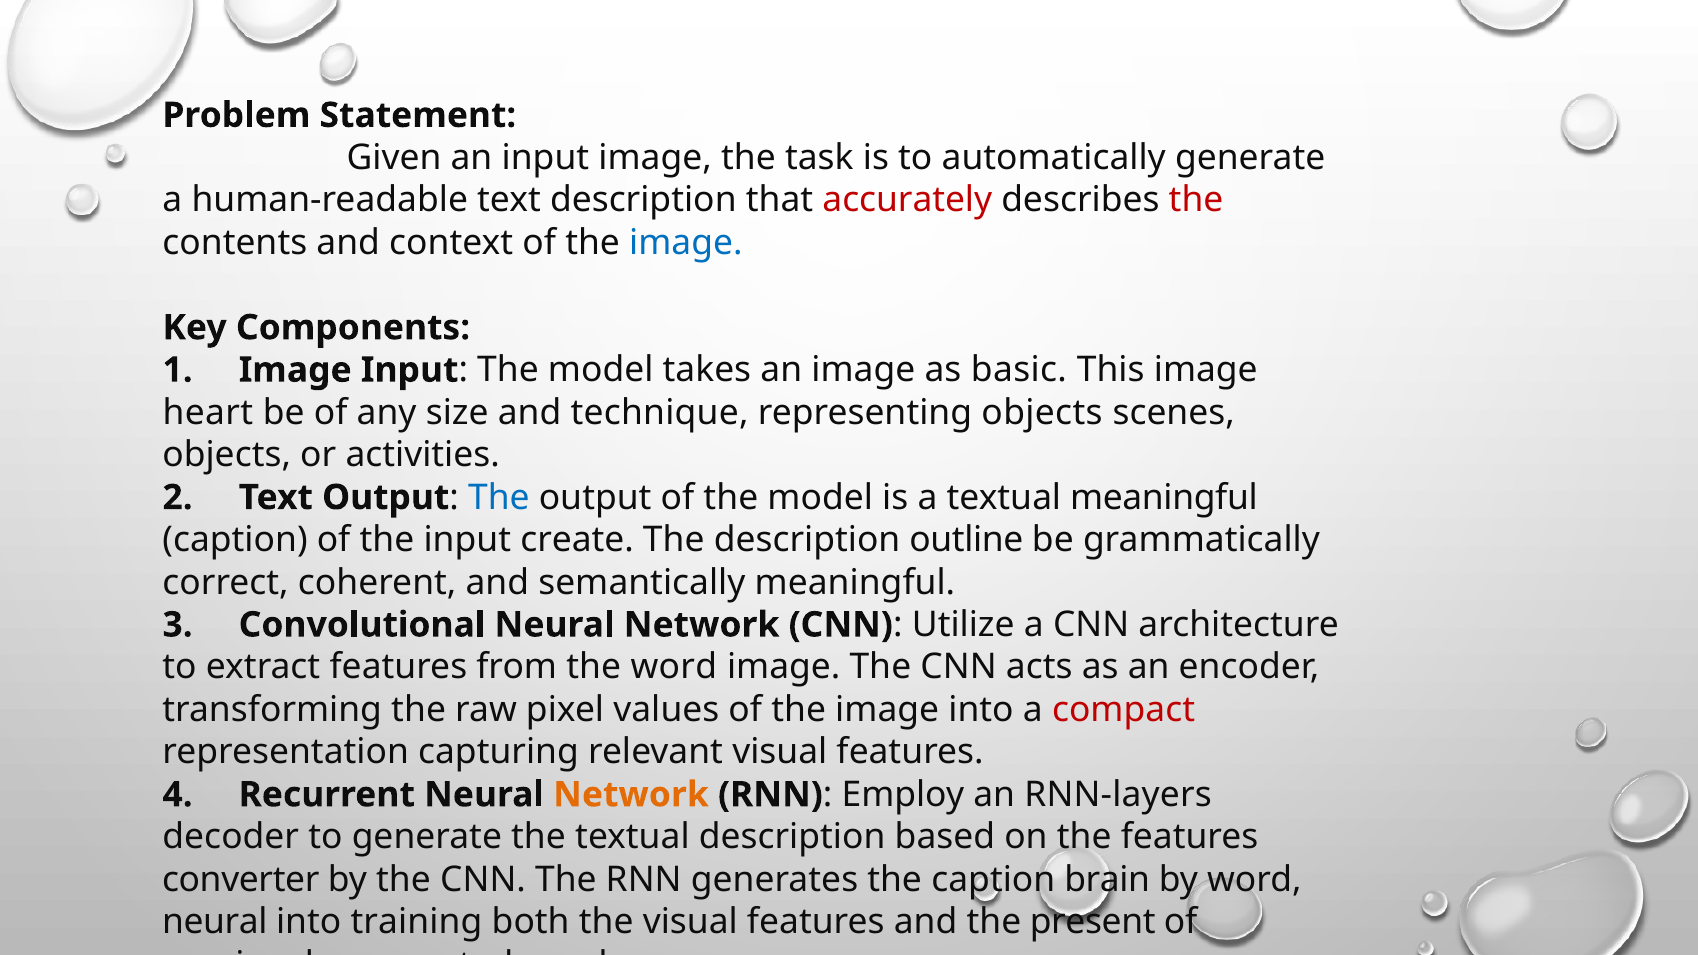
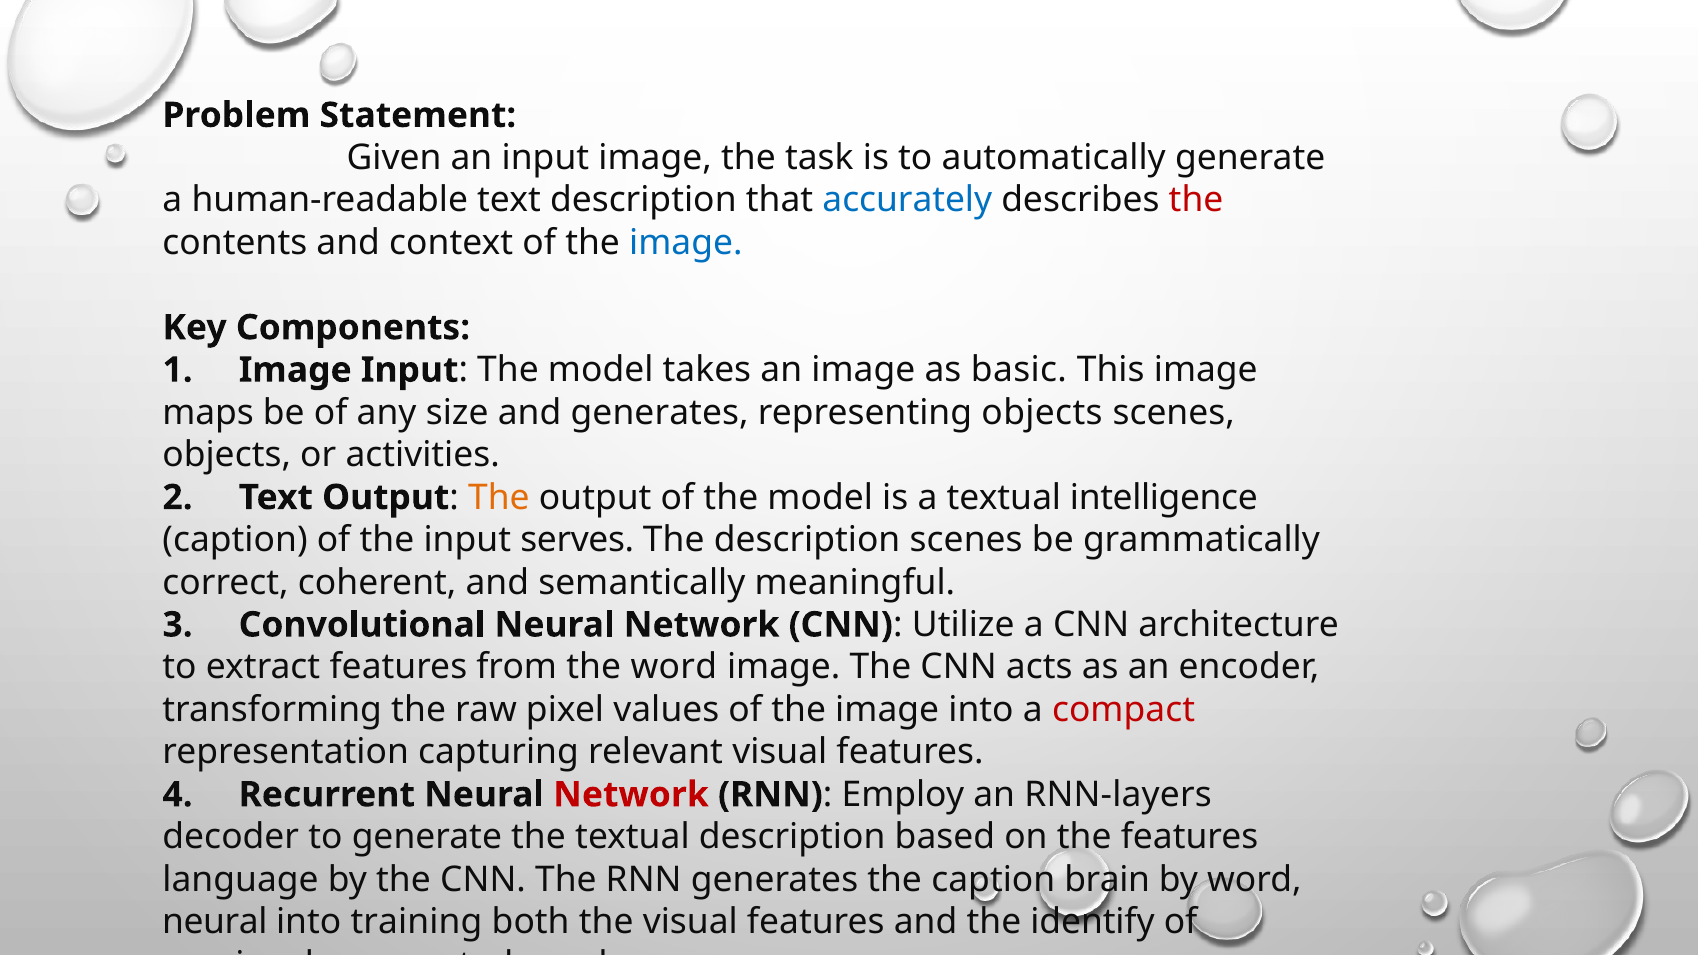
accurately colour: red -> blue
heart: heart -> maps
and technique: technique -> generates
The at (499, 498) colour: blue -> orange
textual meaningful: meaningful -> intelligence
create: create -> serves
description outline: outline -> scenes
Network at (631, 795) colour: orange -> red
converter: converter -> language
present: present -> identify
